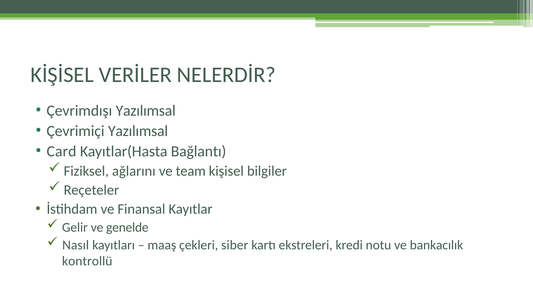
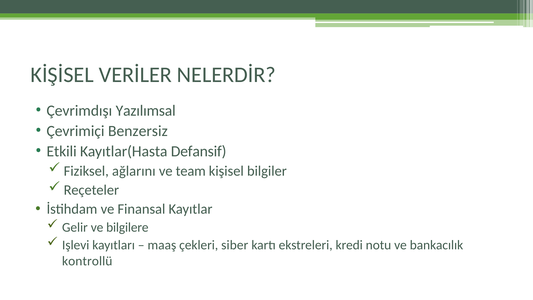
Çevrimiçi Yazılımsal: Yazılımsal -> Benzersiz
Card: Card -> Etkili
Bağlantı: Bağlantı -> Defansif
genelde: genelde -> bilgilere
Nasıl: Nasıl -> Işlevi
